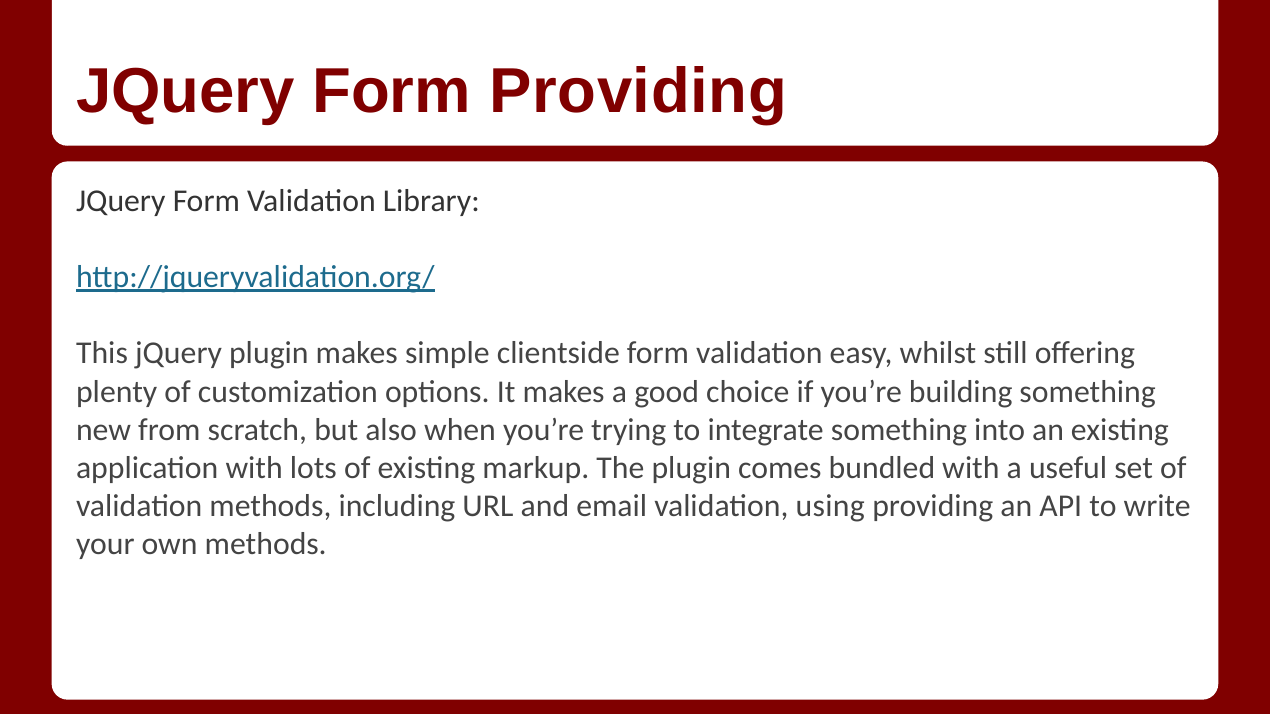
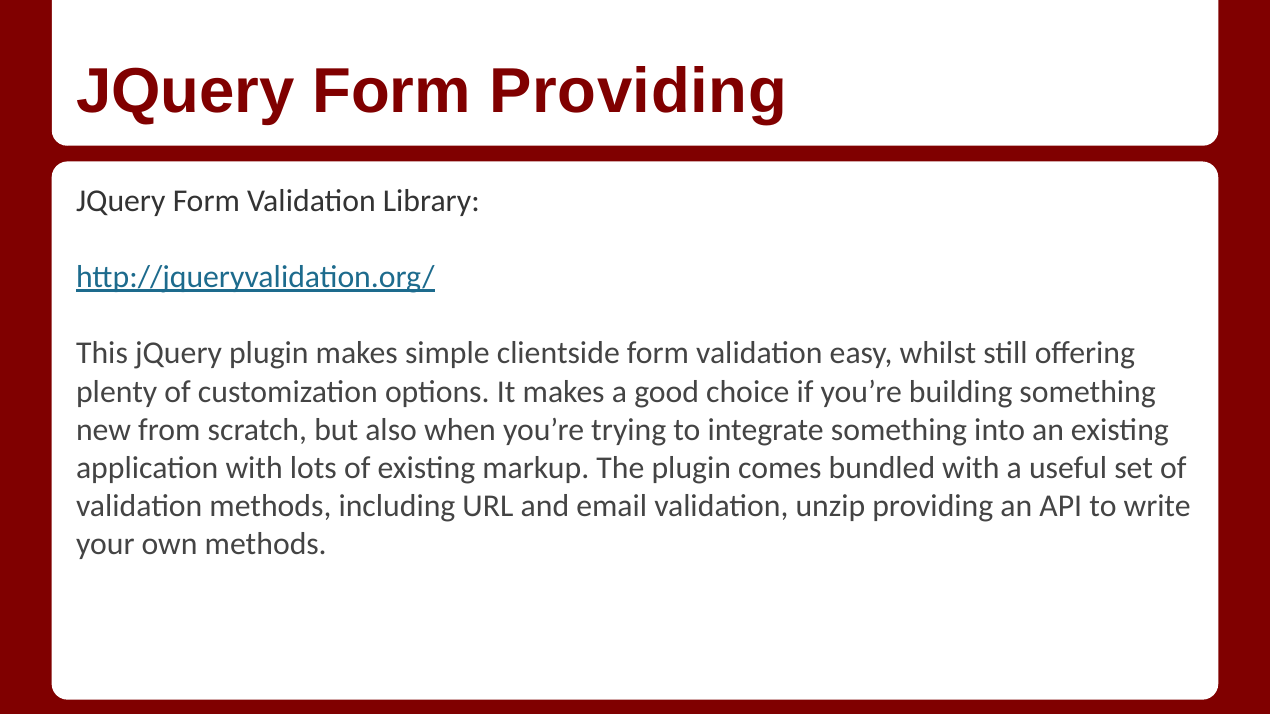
using: using -> unzip
